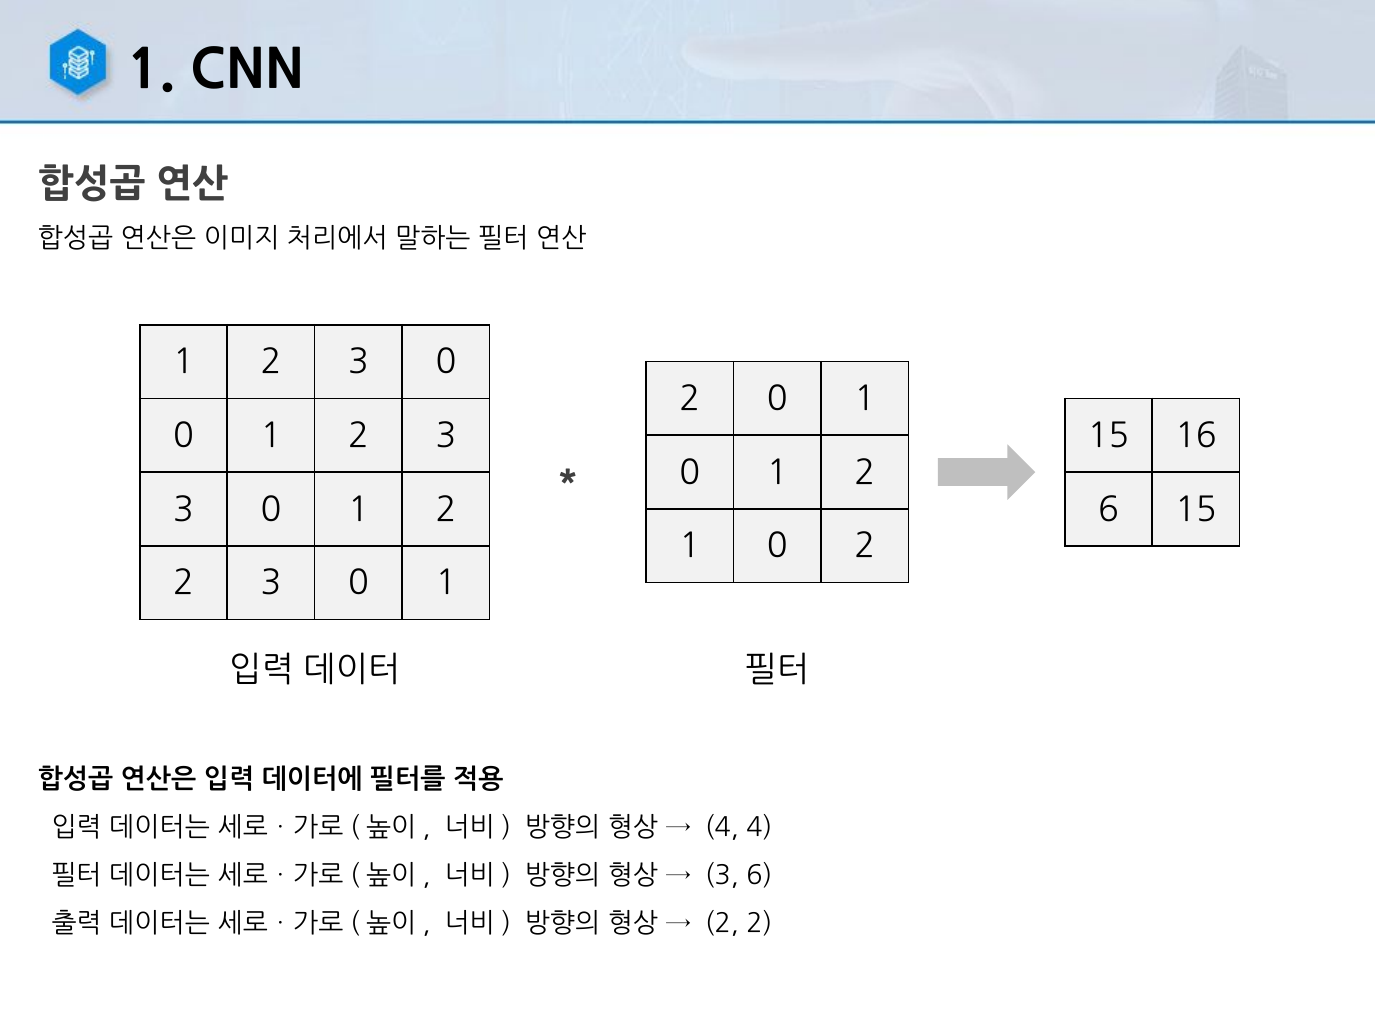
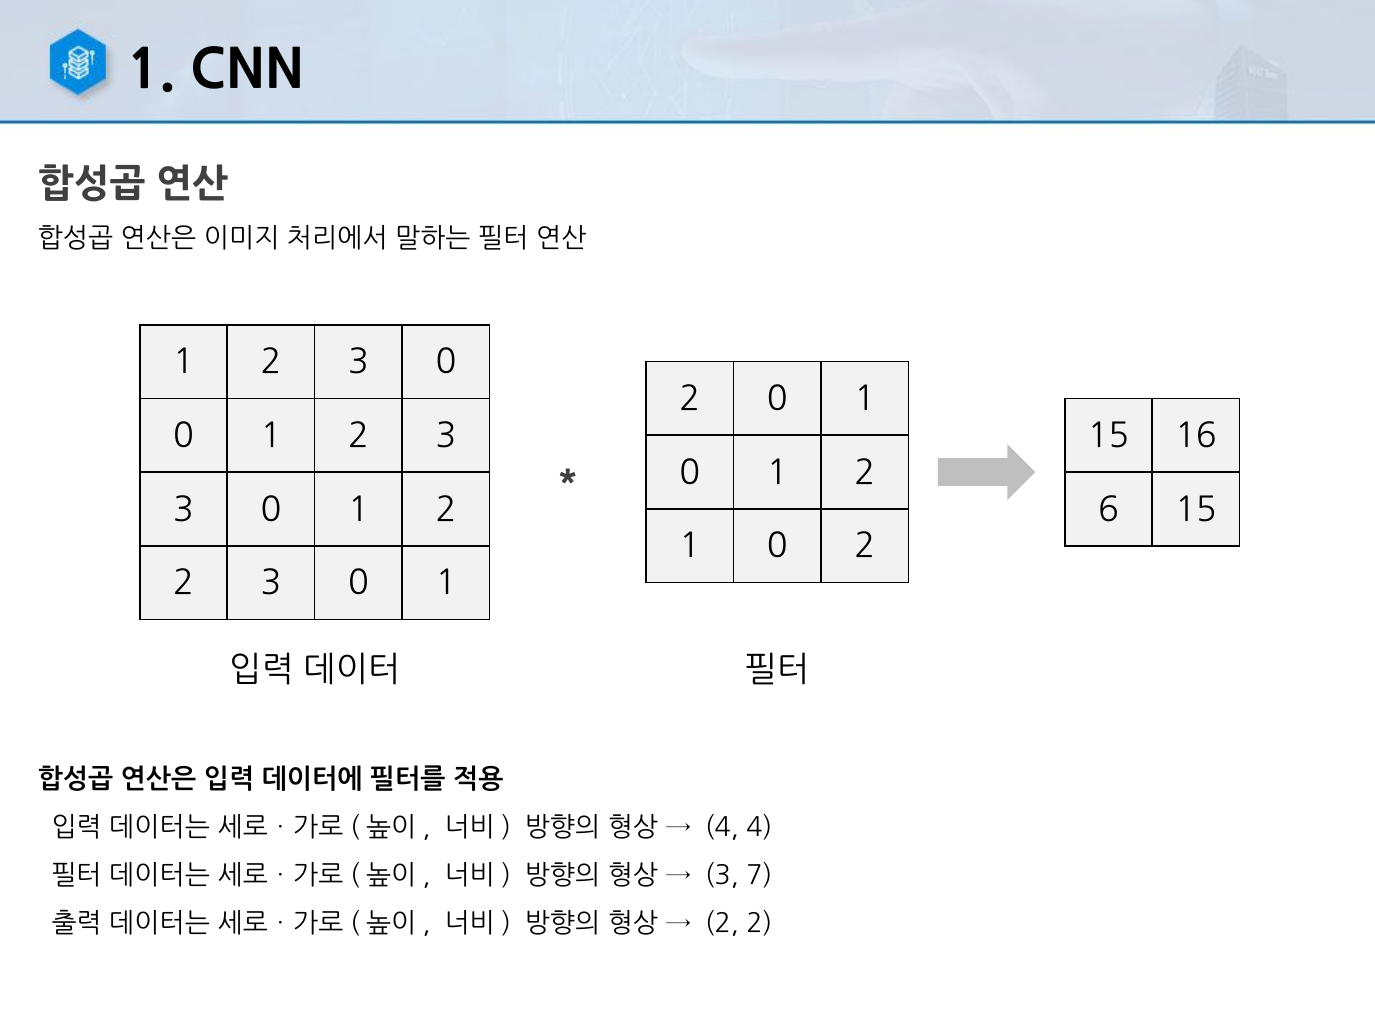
3 6: 6 -> 7
